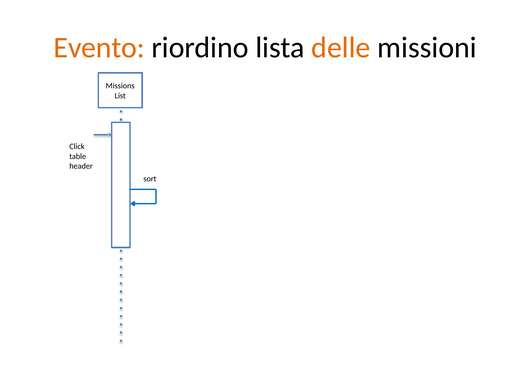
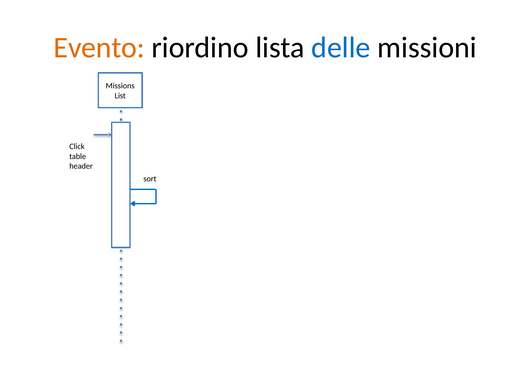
delle colour: orange -> blue
